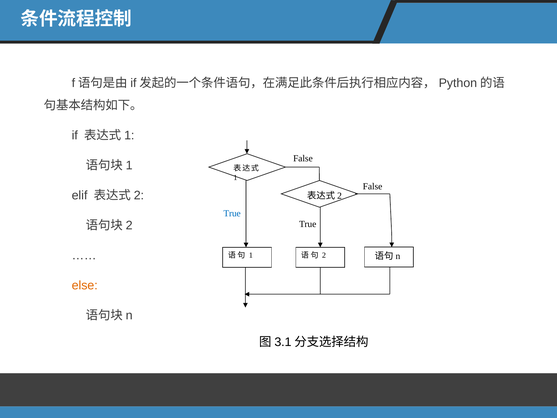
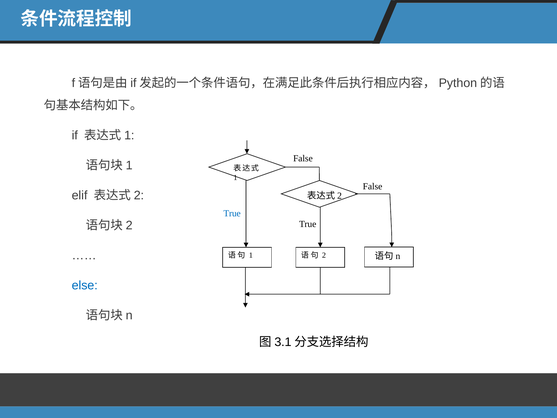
else colour: orange -> blue
